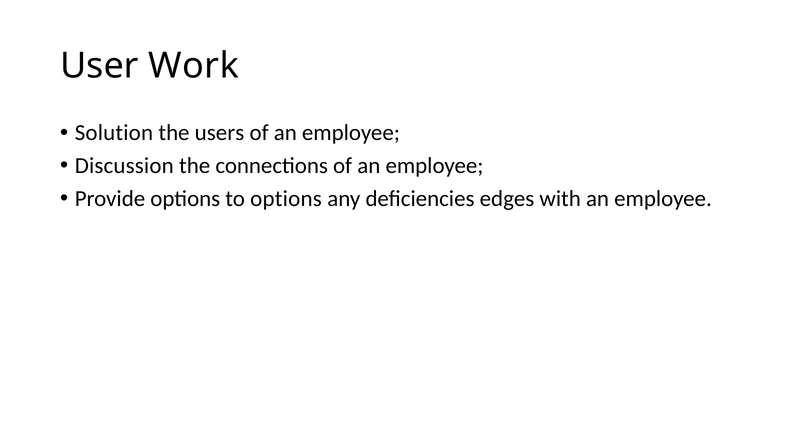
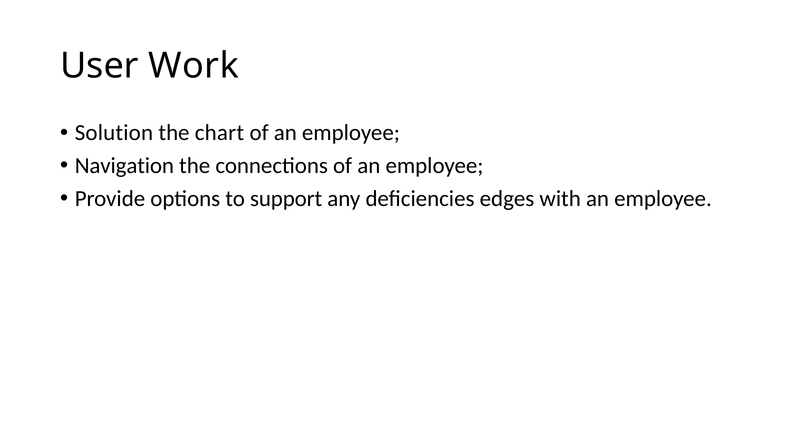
users: users -> chart
Discussion: Discussion -> Navigation
to options: options -> support
